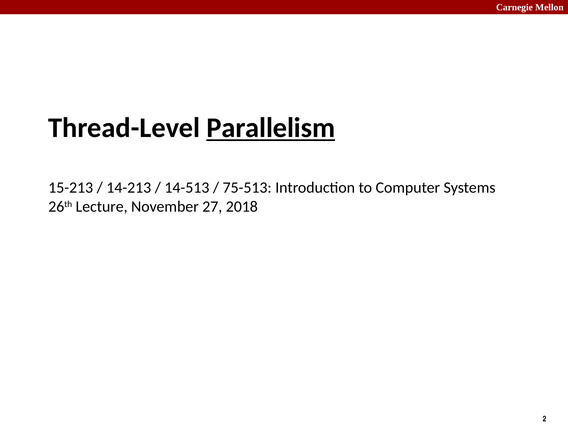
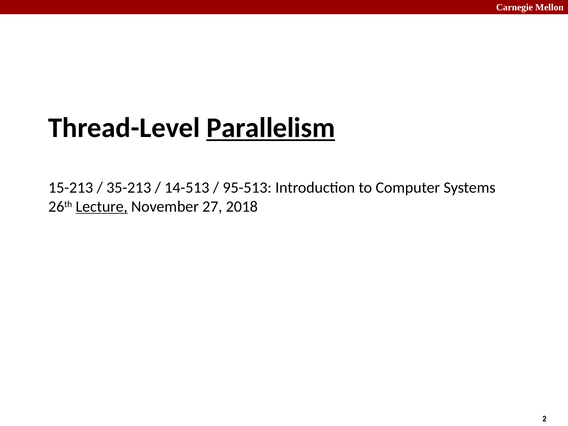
14-213: 14-213 -> 35-213
75-513: 75-513 -> 95-513
Lecture underline: none -> present
